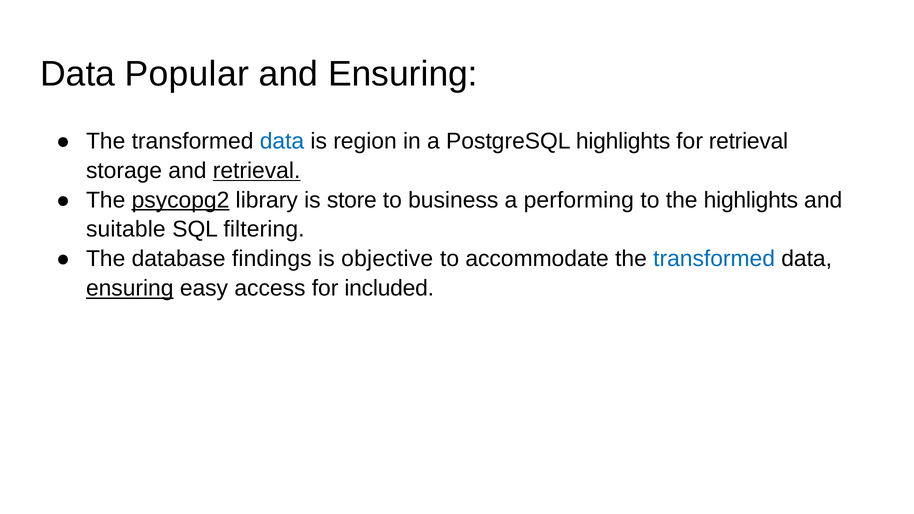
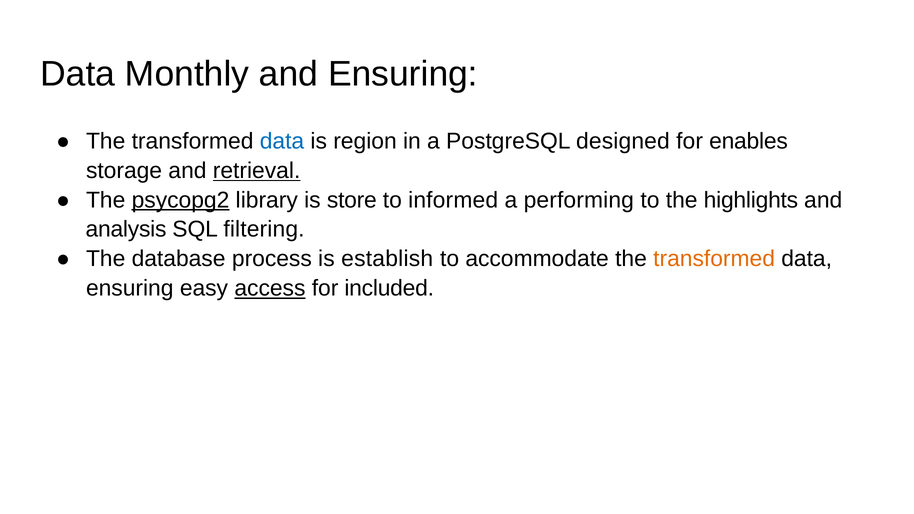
Popular: Popular -> Monthly
PostgreSQL highlights: highlights -> designed
for retrieval: retrieval -> enables
business: business -> informed
suitable: suitable -> analysis
findings: findings -> process
objective: objective -> establish
transformed at (714, 259) colour: blue -> orange
ensuring at (130, 288) underline: present -> none
access underline: none -> present
